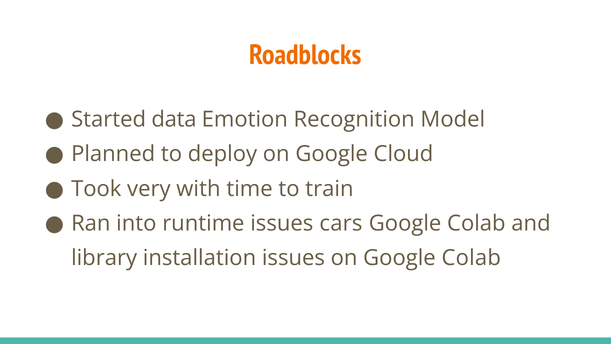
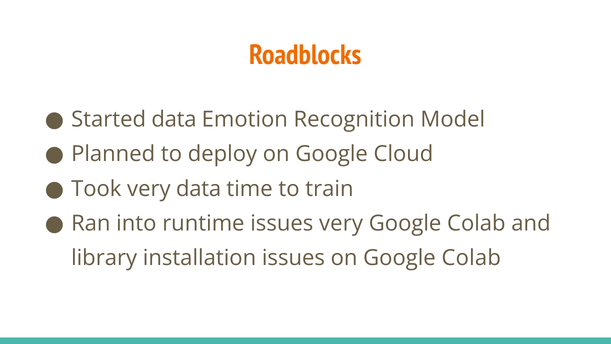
very with: with -> data
issues cars: cars -> very
